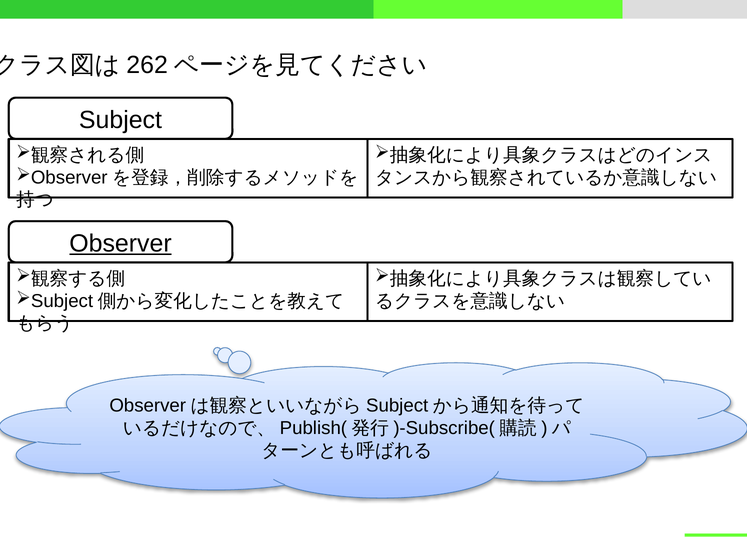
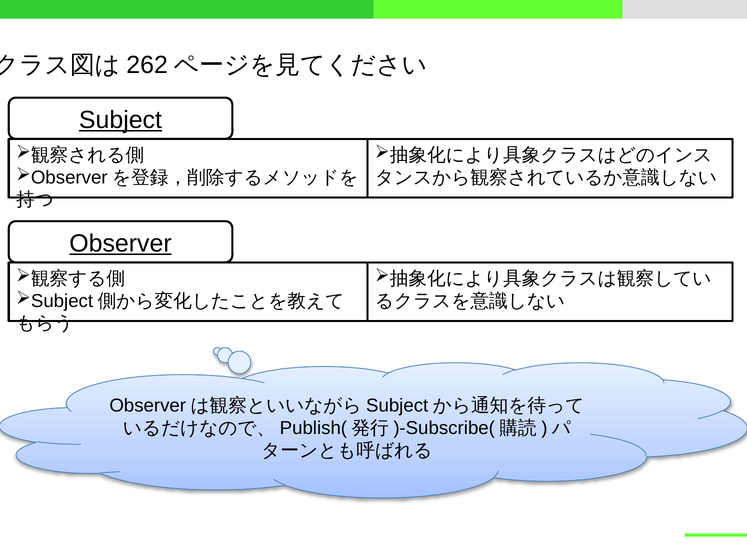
Subject underline: none -> present
